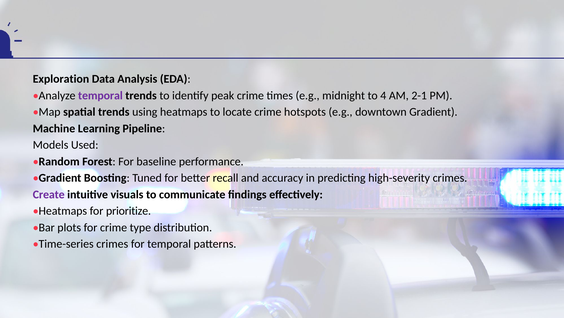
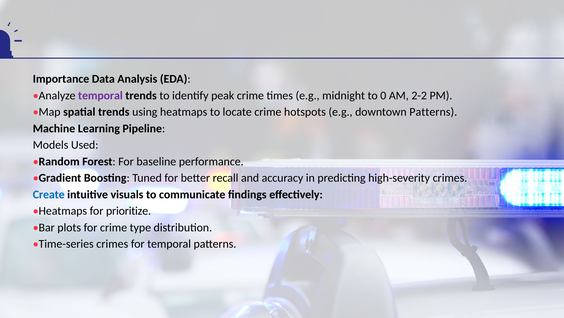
Exploration: Exploration -> Importance
4: 4 -> 0
2-1: 2-1 -> 2-2
downtown Gradient: Gradient -> Patterns
Create colour: purple -> blue
